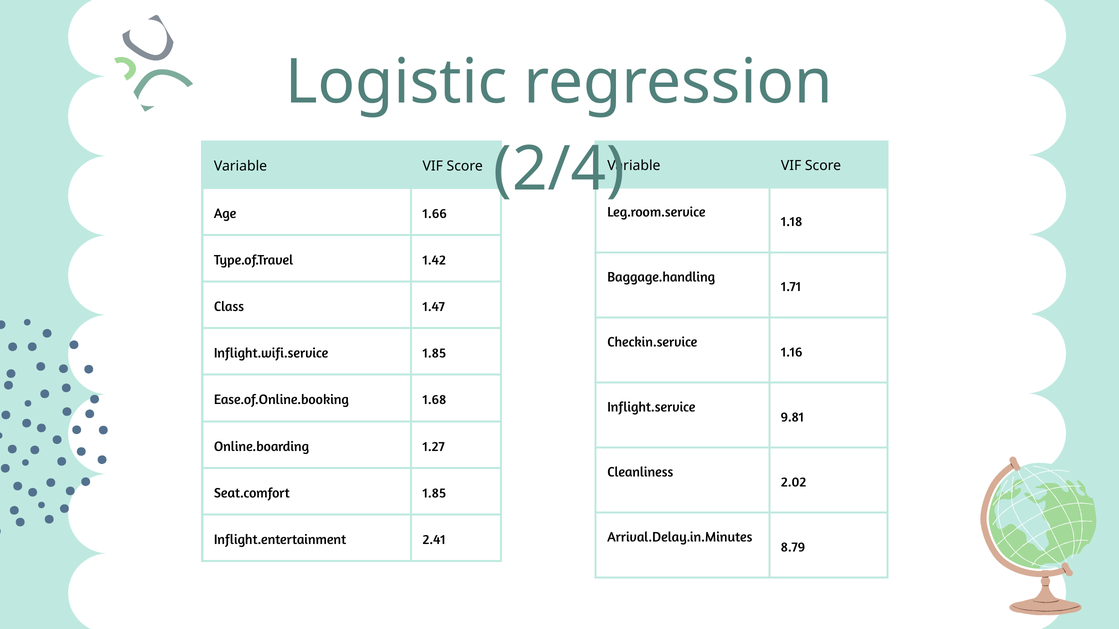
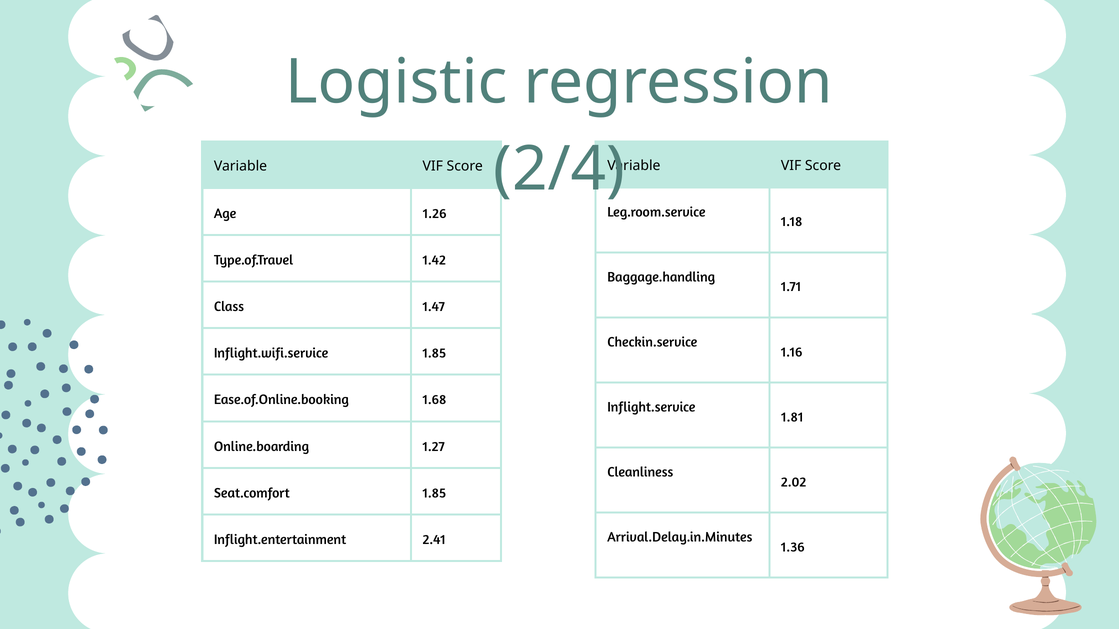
1.66: 1.66 -> 1.26
9.81: 9.81 -> 1.81
8.79: 8.79 -> 1.36
